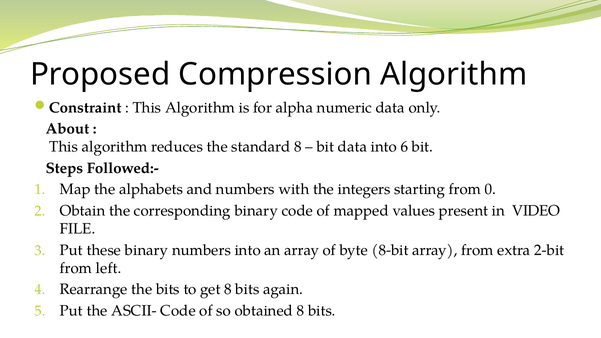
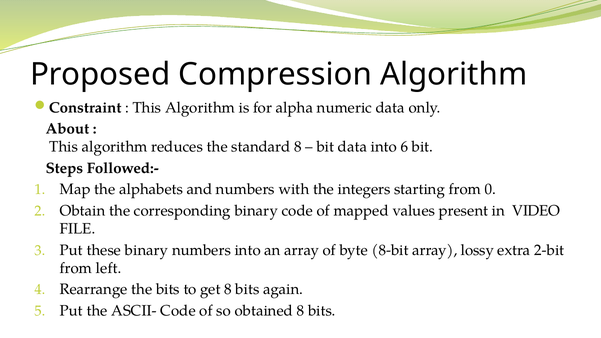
array from: from -> lossy
